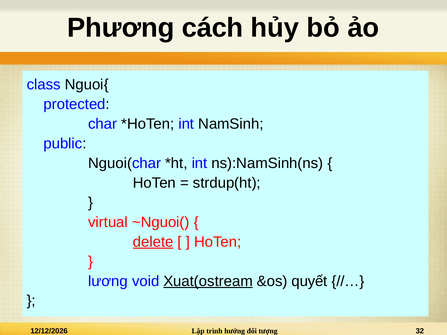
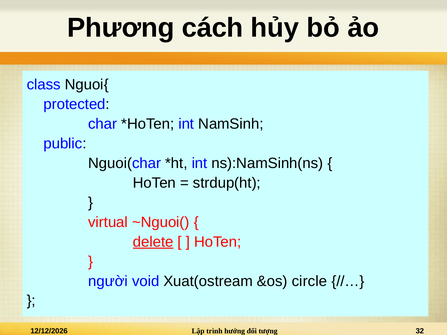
lương: lương -> người
Xuat(ostream underline: present -> none
quyết: quyết -> circle
